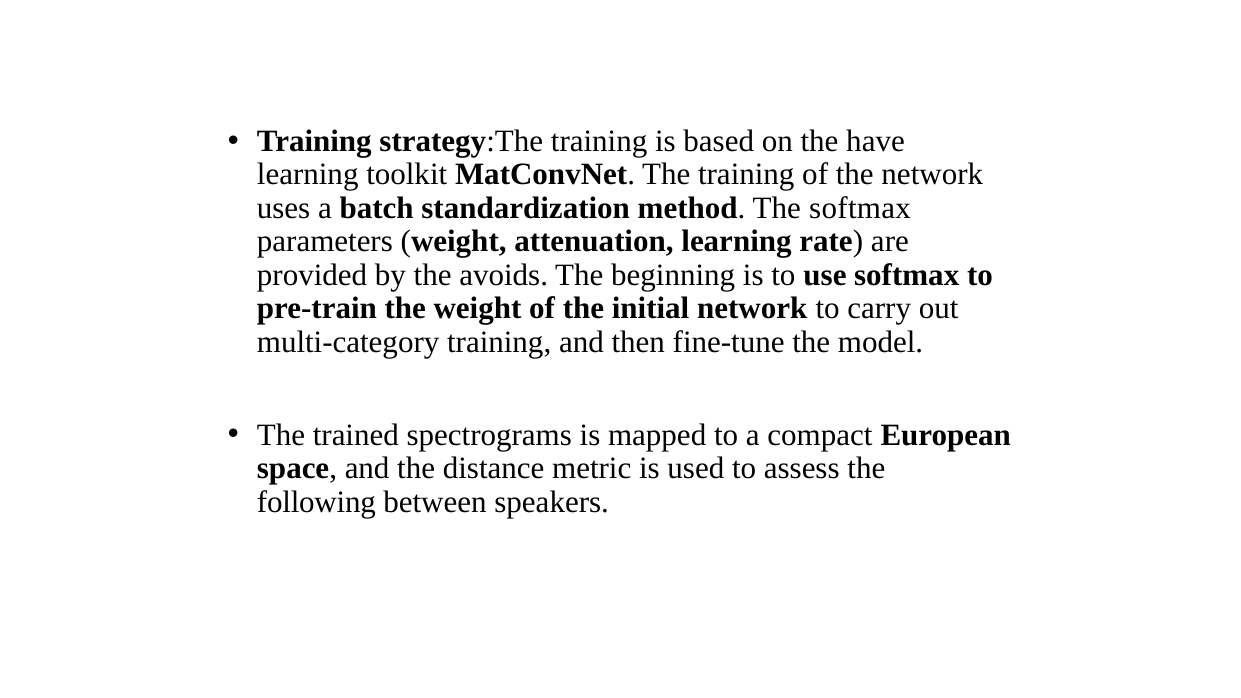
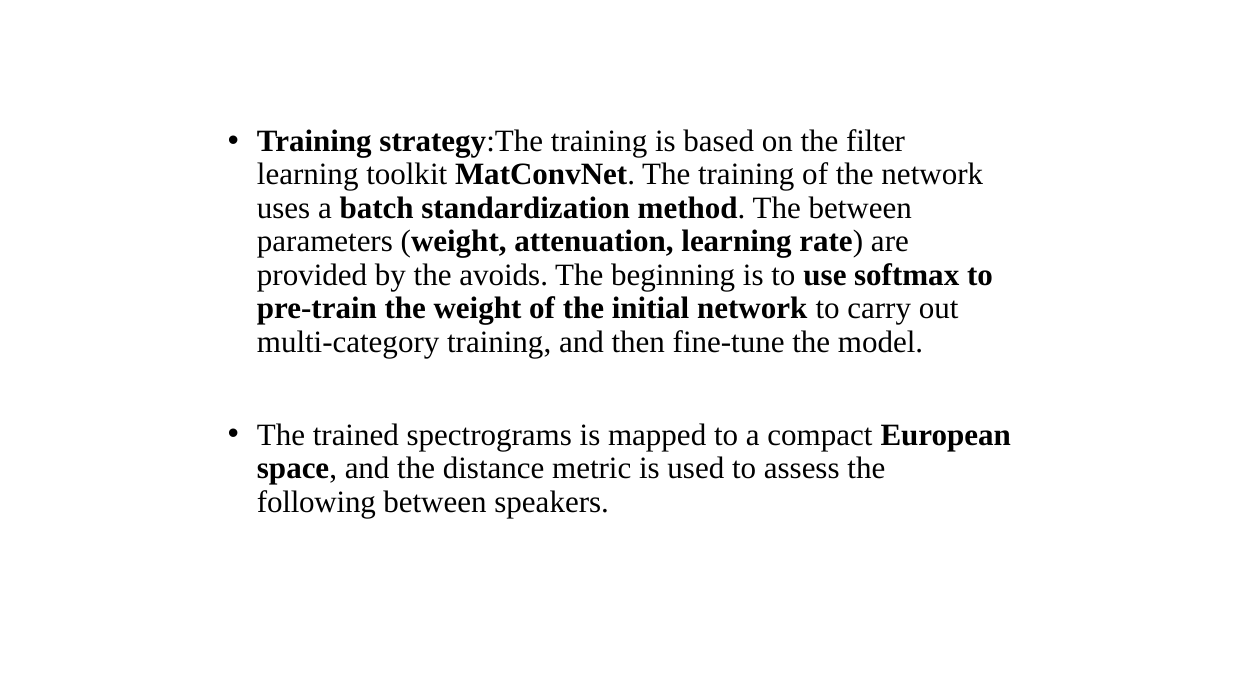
have: have -> filter
The softmax: softmax -> between
